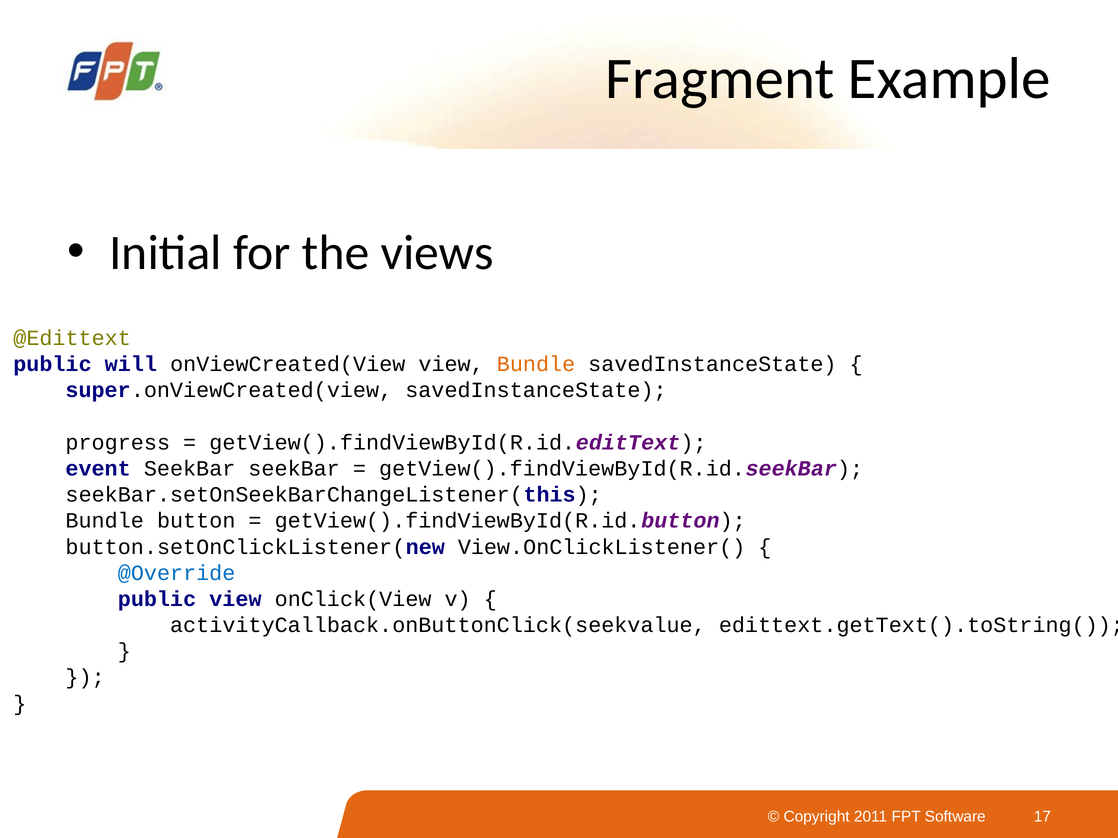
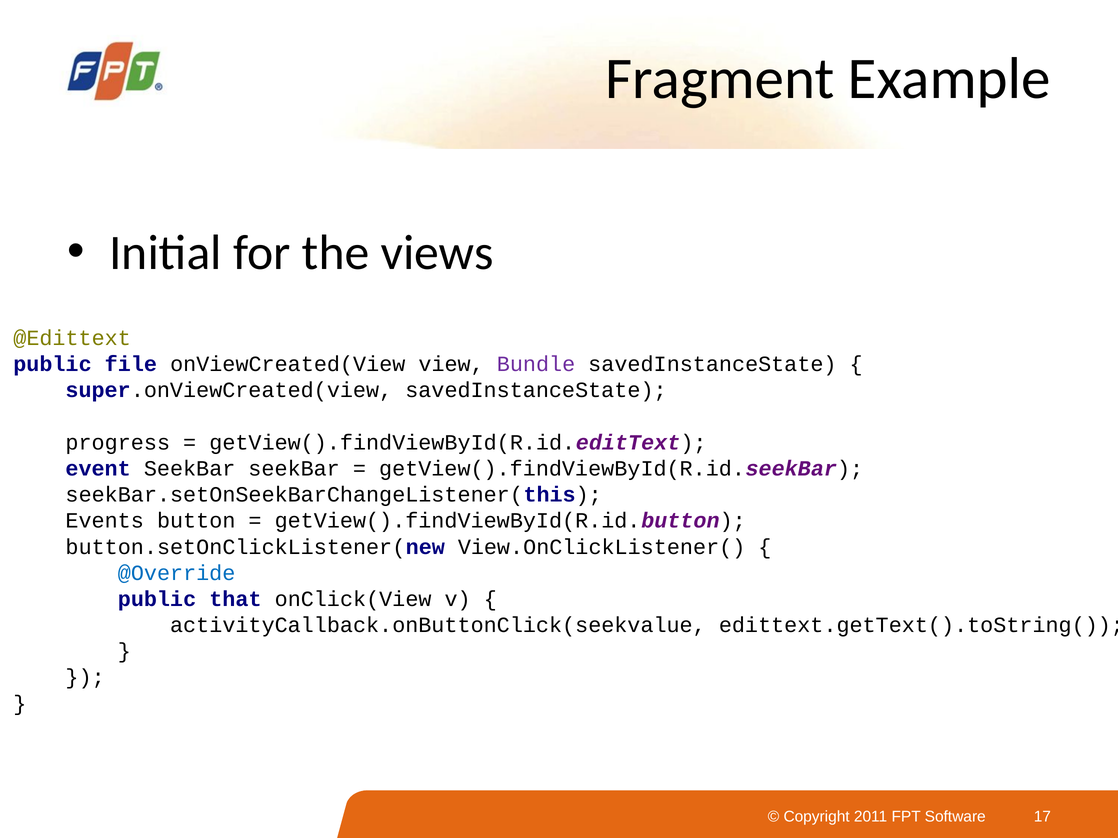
will: will -> file
Bundle at (536, 364) colour: orange -> purple
Bundle at (105, 521): Bundle -> Events
public view: view -> that
